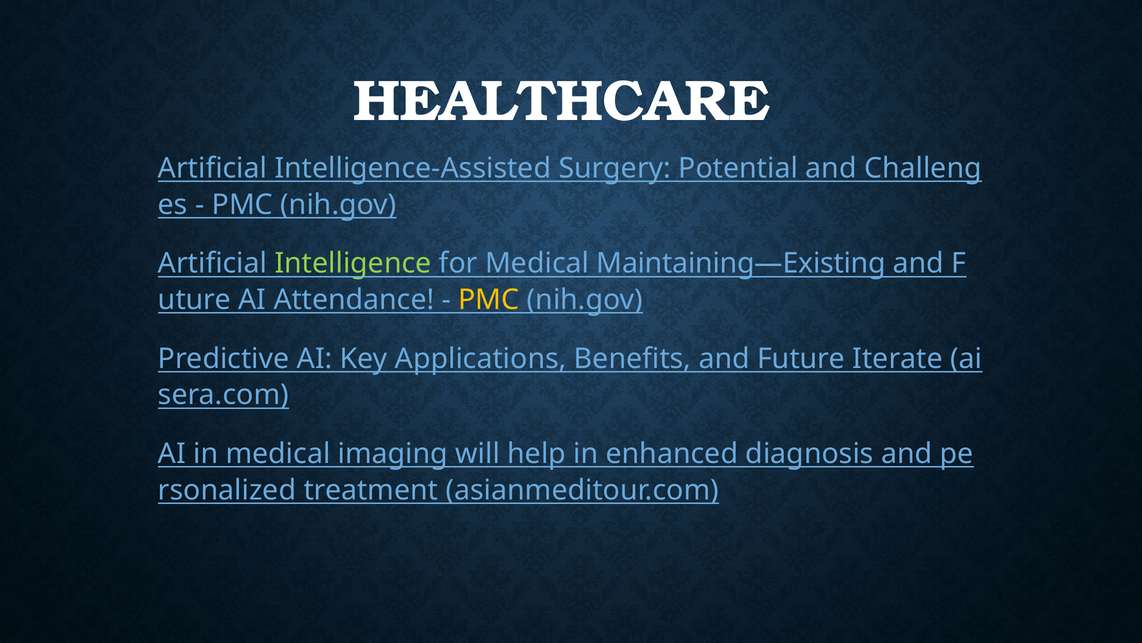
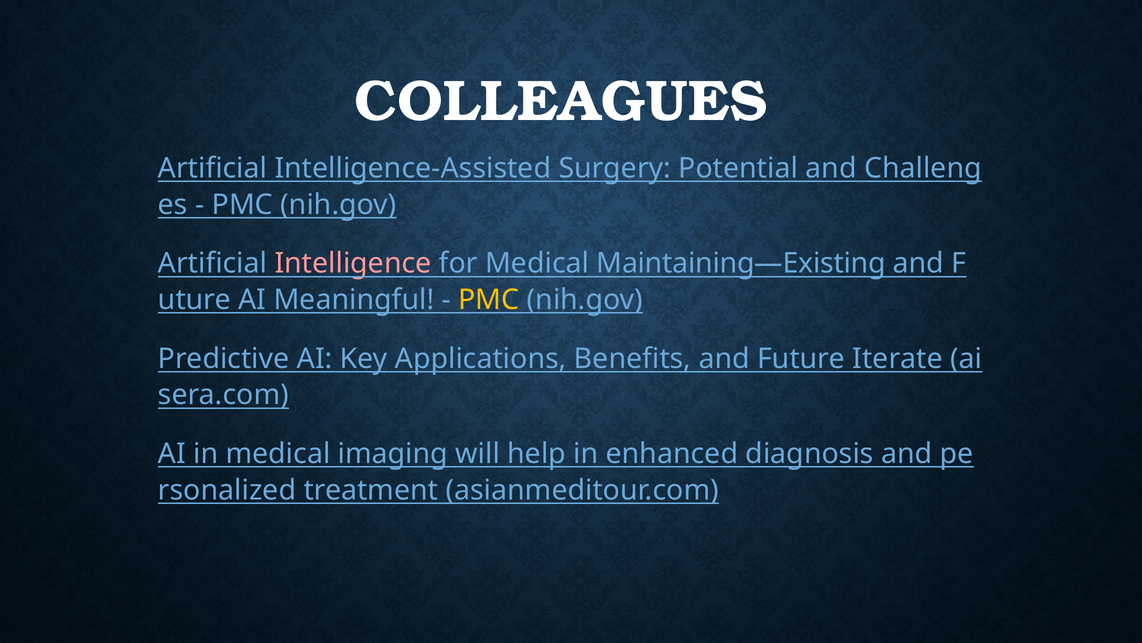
HEALTHCARE: HEALTHCARE -> COLLEAGUES
Intelligence colour: light green -> pink
Attendance: Attendance -> Meaningful
